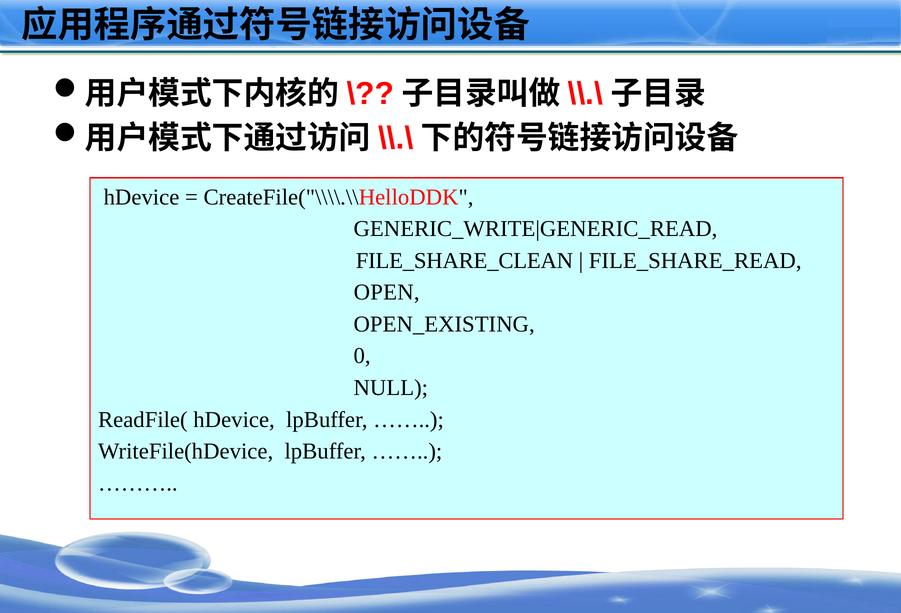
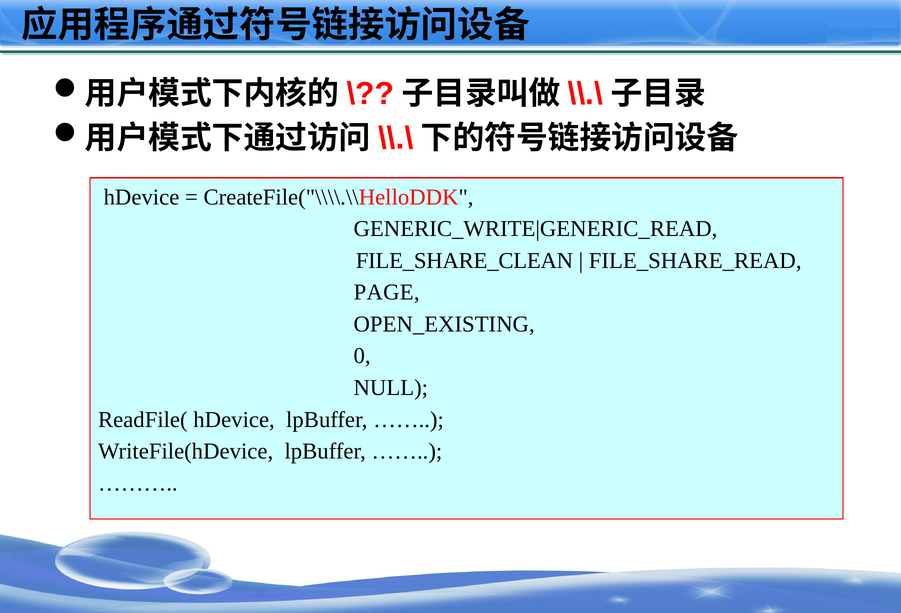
OPEN: OPEN -> PAGE
